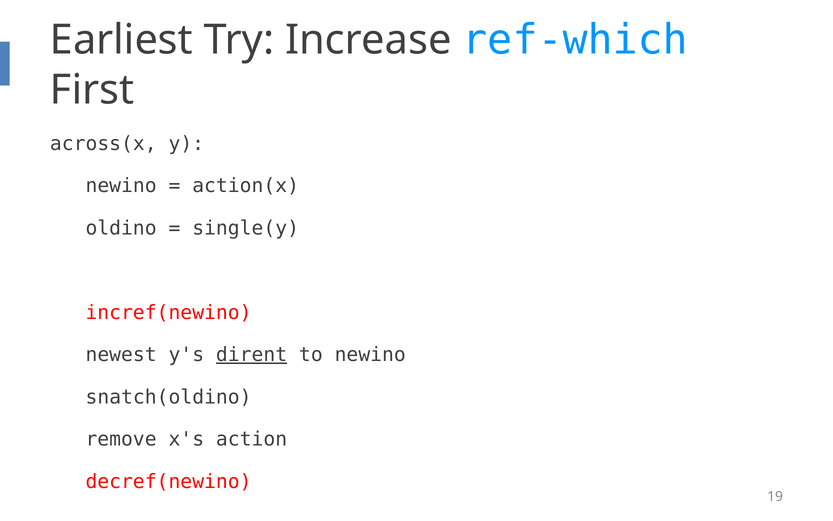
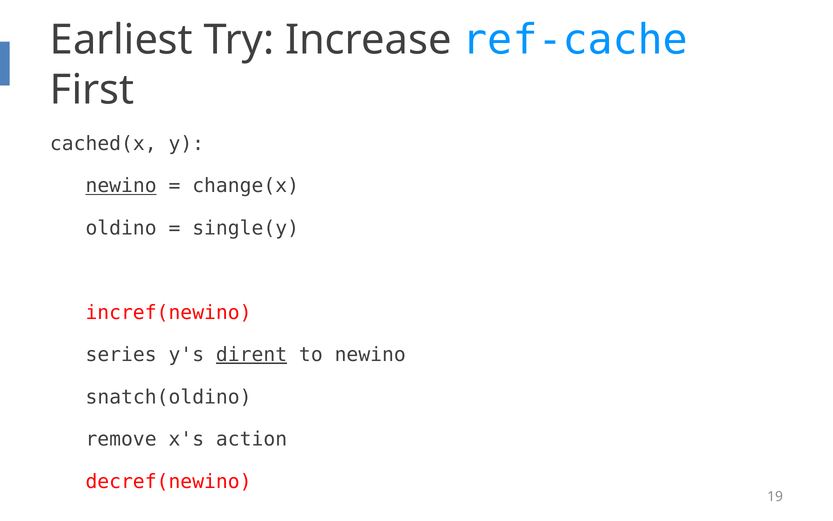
ref-which: ref-which -> ref-cache
across(x: across(x -> cached(x
newino at (121, 186) underline: none -> present
action(x: action(x -> change(x
newest: newest -> series
